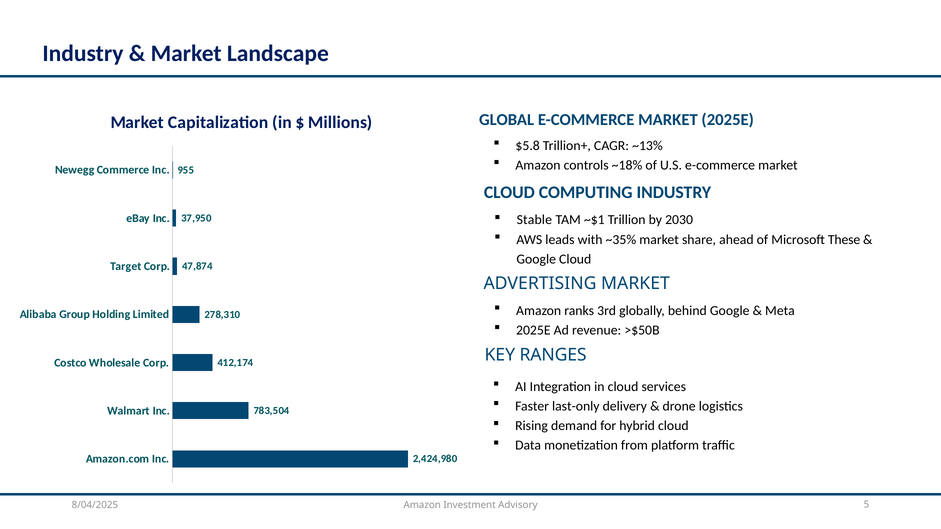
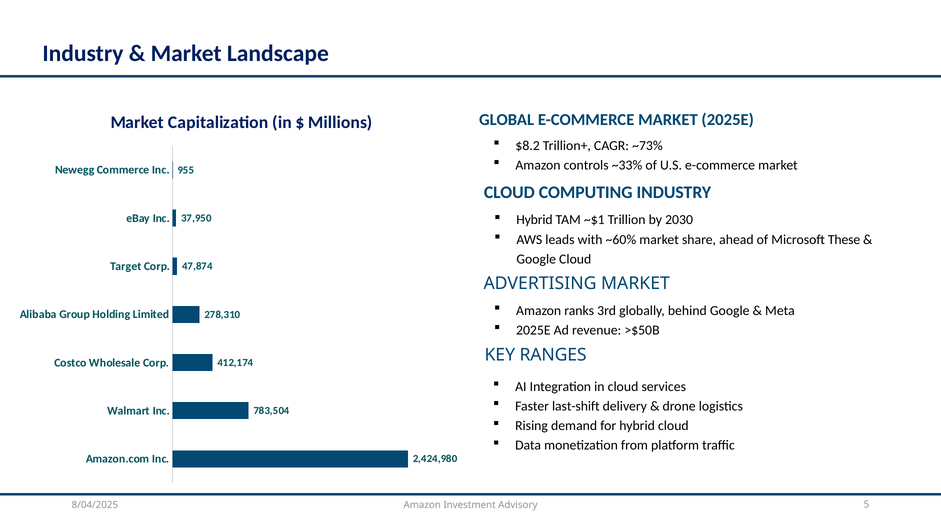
$5.8: $5.8 -> $8.2
~13%: ~13% -> ~73%
~18%: ~18% -> ~33%
Stable at (534, 220): Stable -> Hybrid
~35%: ~35% -> ~60%
last-only: last-only -> last-shift
